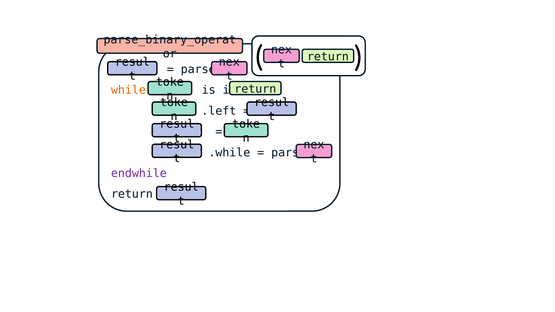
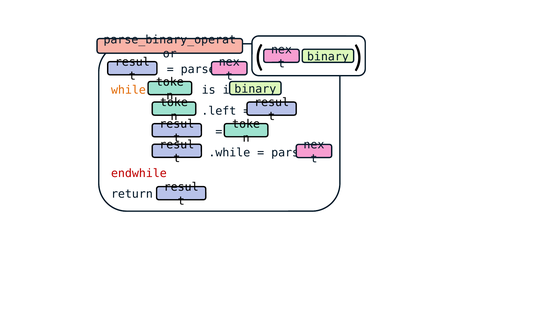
return at (328, 57): return -> binary
return at (255, 89): return -> binary
endwhile colour: purple -> red
